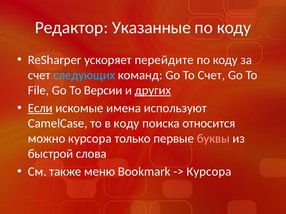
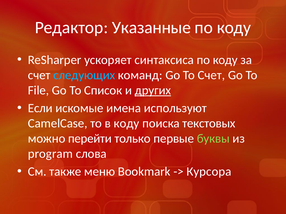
перейдите: перейдите -> синтаксиса
Версии: Версии -> Список
Если underline: present -> none
относится: относится -> текстовых
можно курсора: курсора -> перейти
буквы colour: pink -> light green
быстрой: быстрой -> program
